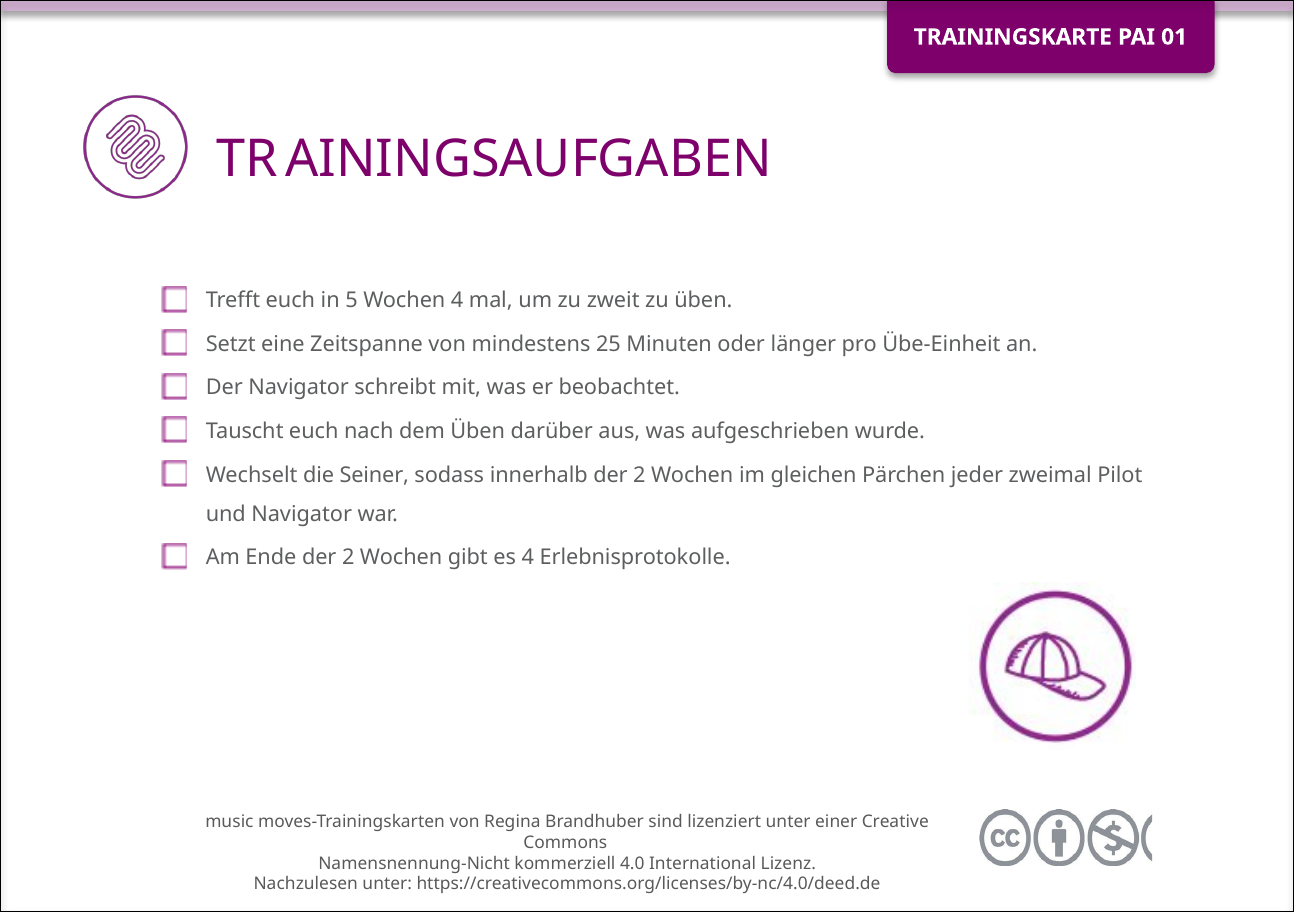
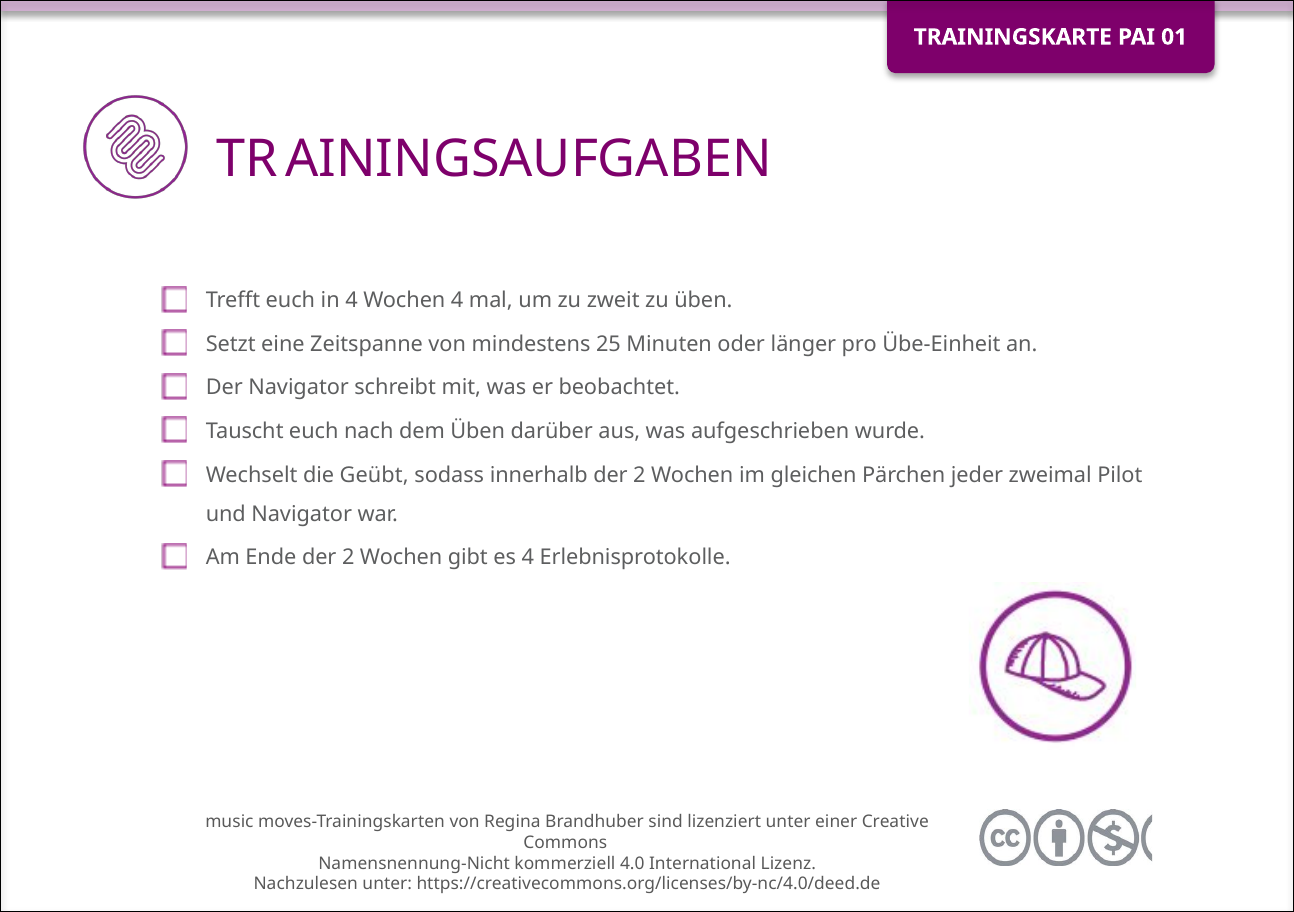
in 5: 5 -> 4
Seiner: Seiner -> Geübt
